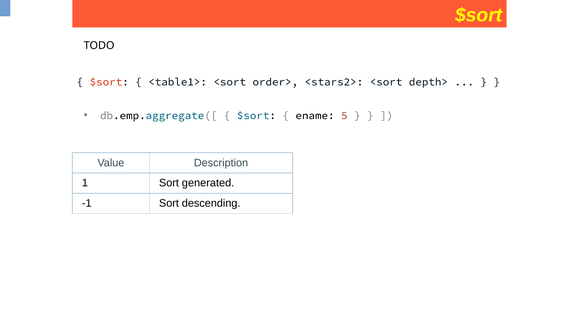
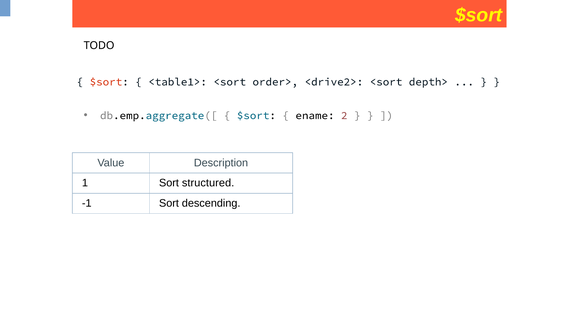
<stars2>: <stars2> -> <drive2>
5: 5 -> 2
generated: generated -> structured
